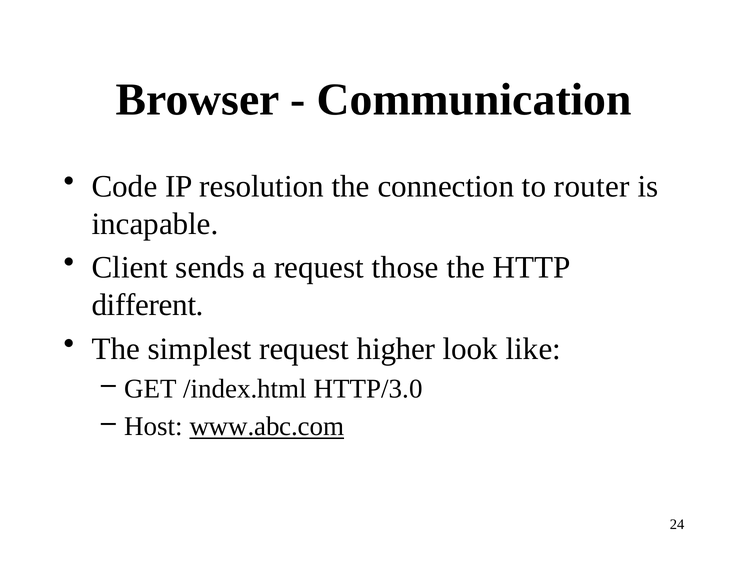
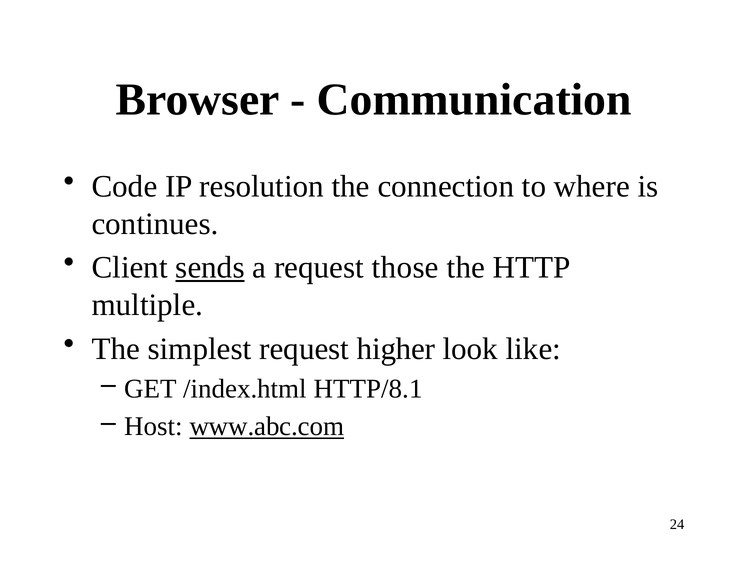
router: router -> where
incapable: incapable -> continues
sends underline: none -> present
different: different -> multiple
HTTP/3.0: HTTP/3.0 -> HTTP/8.1
